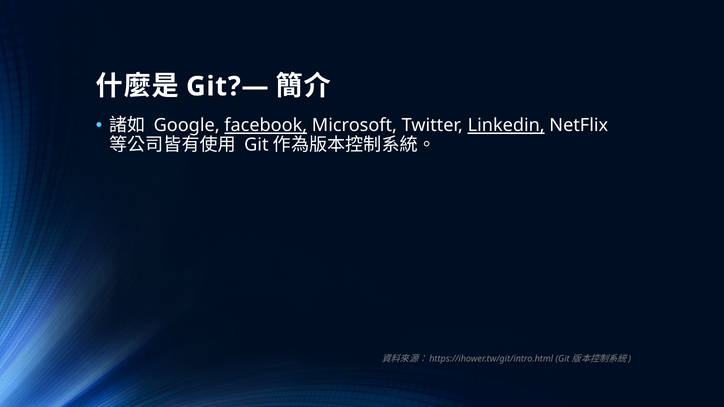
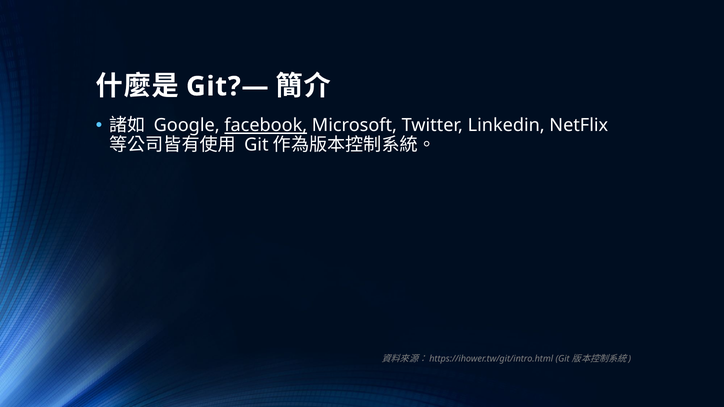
Linkedin underline: present -> none
